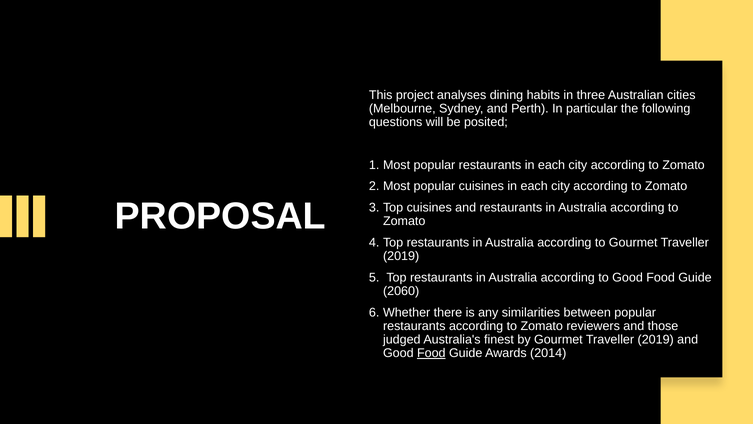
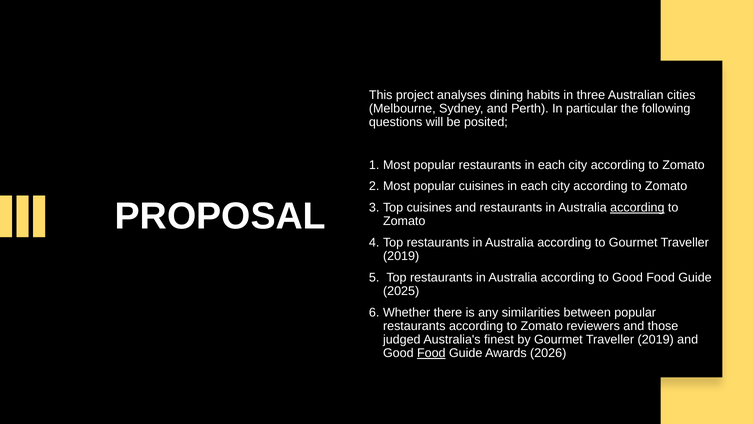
according at (637, 207) underline: none -> present
2060: 2060 -> 2025
2014: 2014 -> 2026
